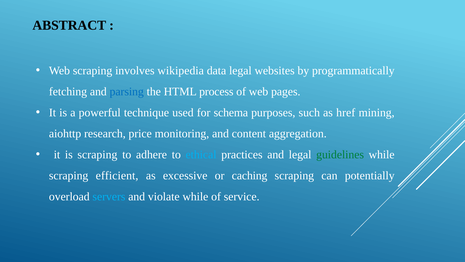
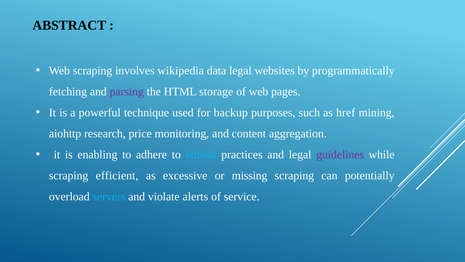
parsing colour: blue -> purple
process: process -> storage
schema: schema -> backup
is scraping: scraping -> enabling
guidelines colour: green -> purple
caching: caching -> missing
violate while: while -> alerts
